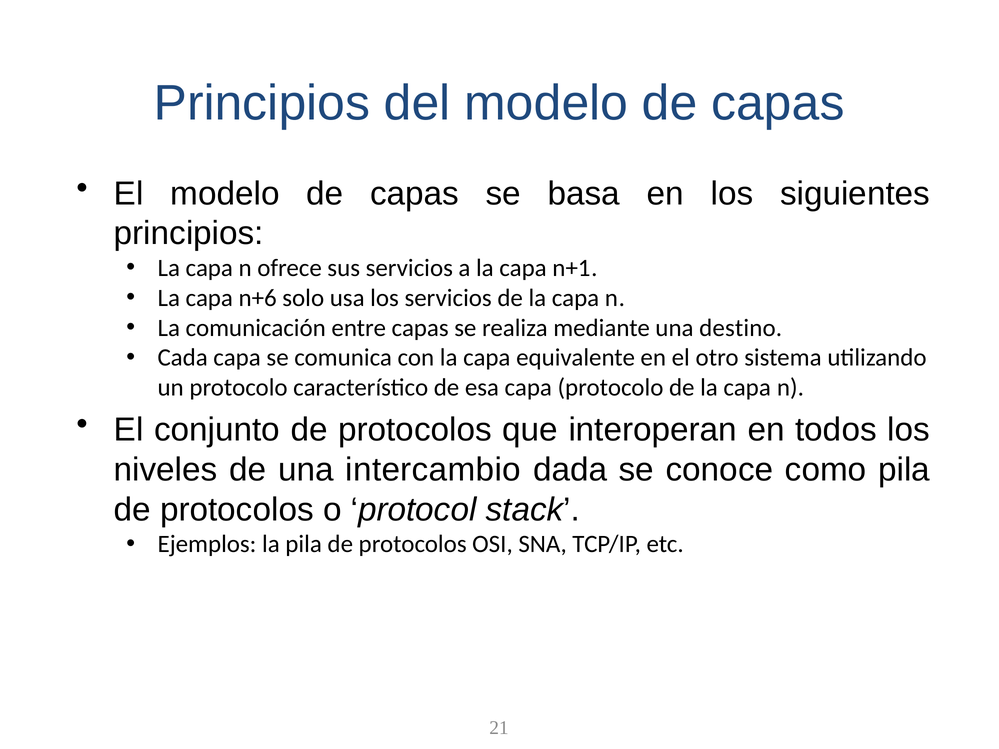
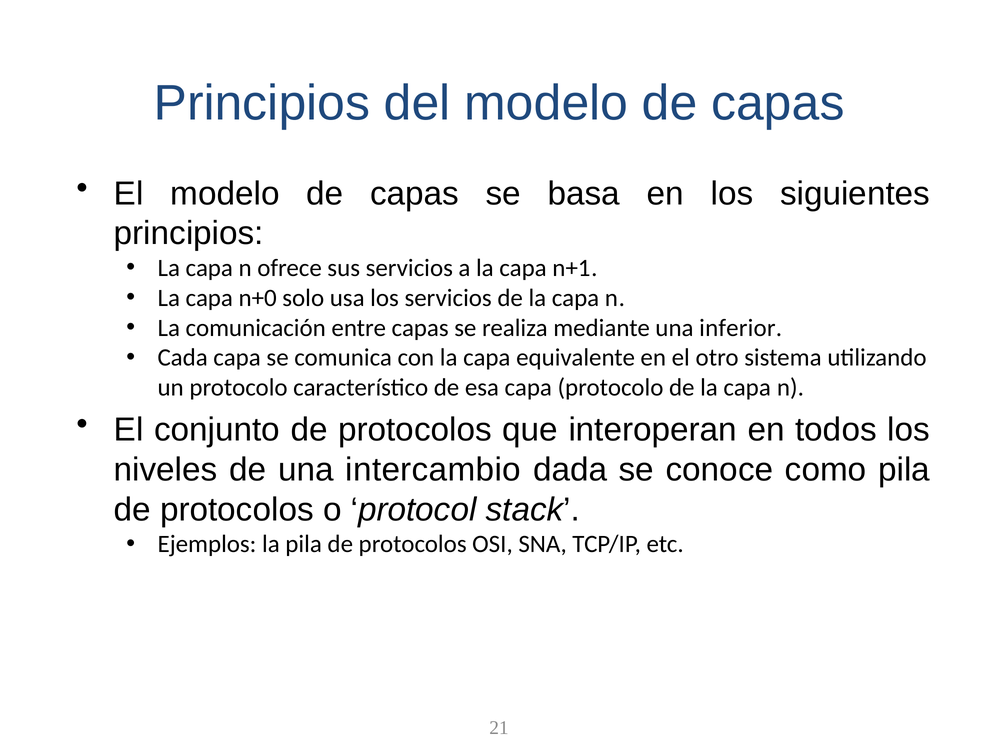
n+6: n+6 -> n+0
destino: destino -> inferior
